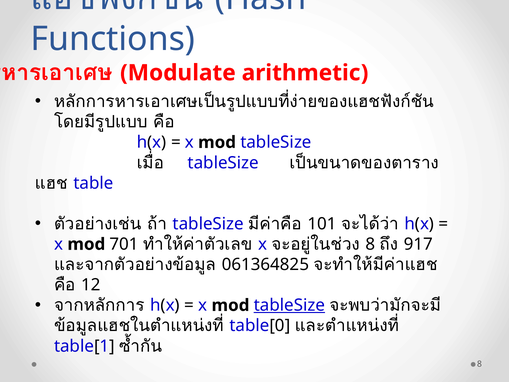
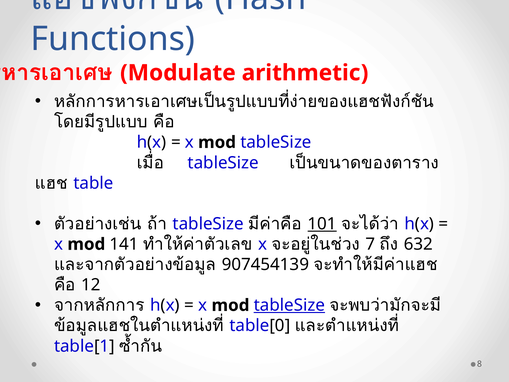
101 underline: none -> present
701: 701 -> 141
8 at (370, 244): 8 -> 7
917: 917 -> 632
061364825: 061364825 -> 907454139
